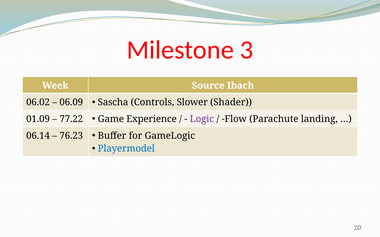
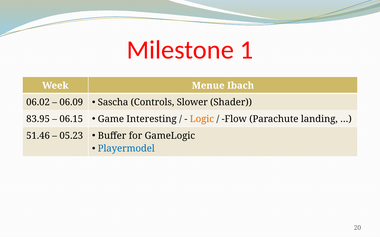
3: 3 -> 1
Source: Source -> Menue
01.09: 01.09 -> 83.95
77.22: 77.22 -> 06.15
Experience: Experience -> Interesting
Logic colour: purple -> orange
06.14: 06.14 -> 51.46
76.23: 76.23 -> 05.23
